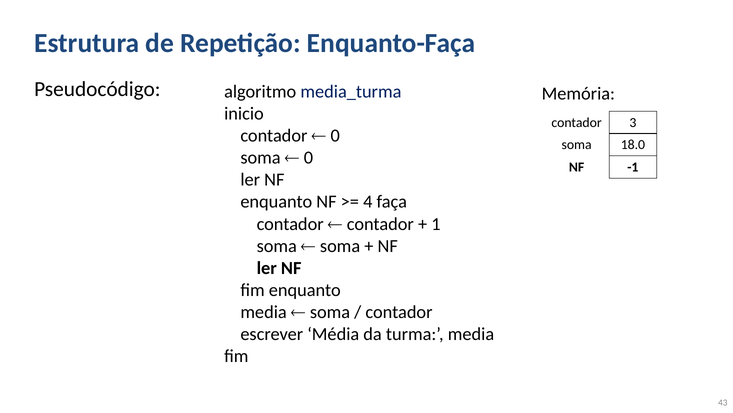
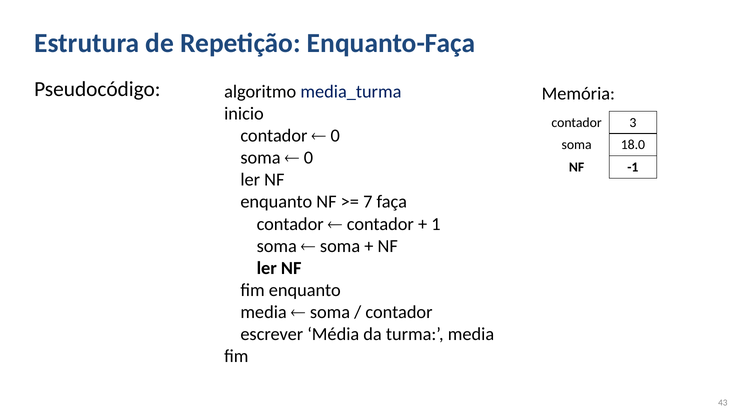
4: 4 -> 7
